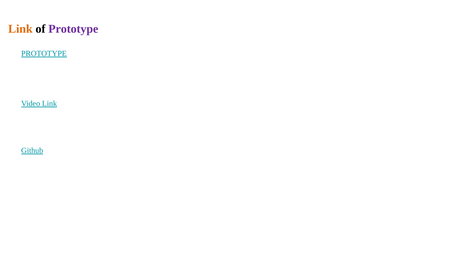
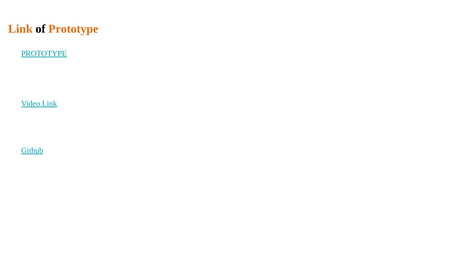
Prototype at (73, 29) colour: purple -> orange
